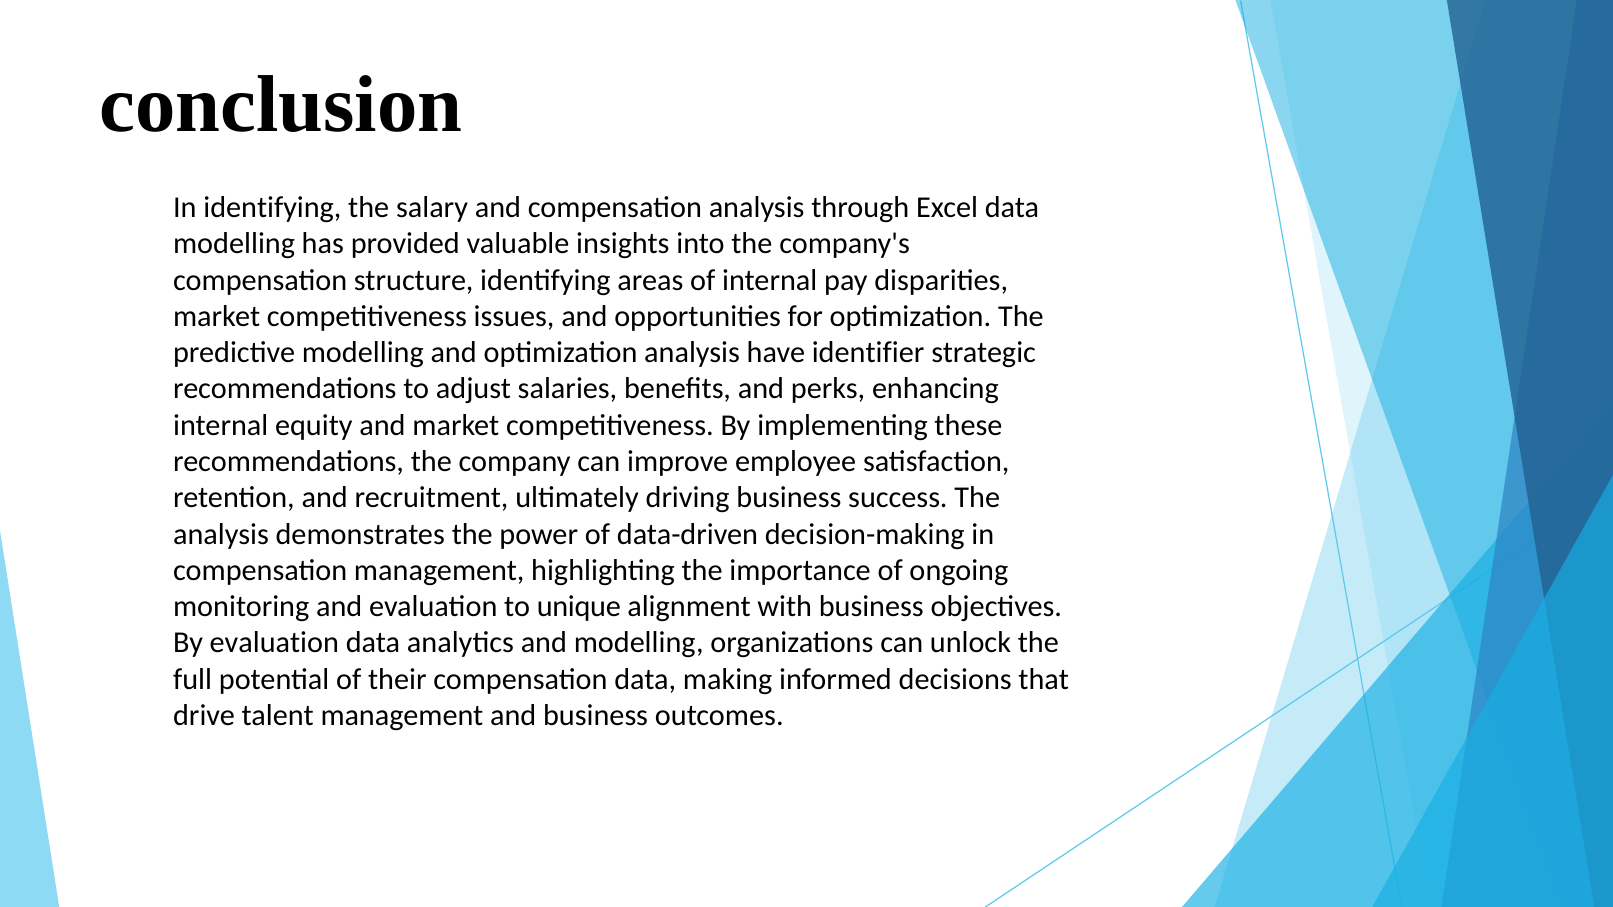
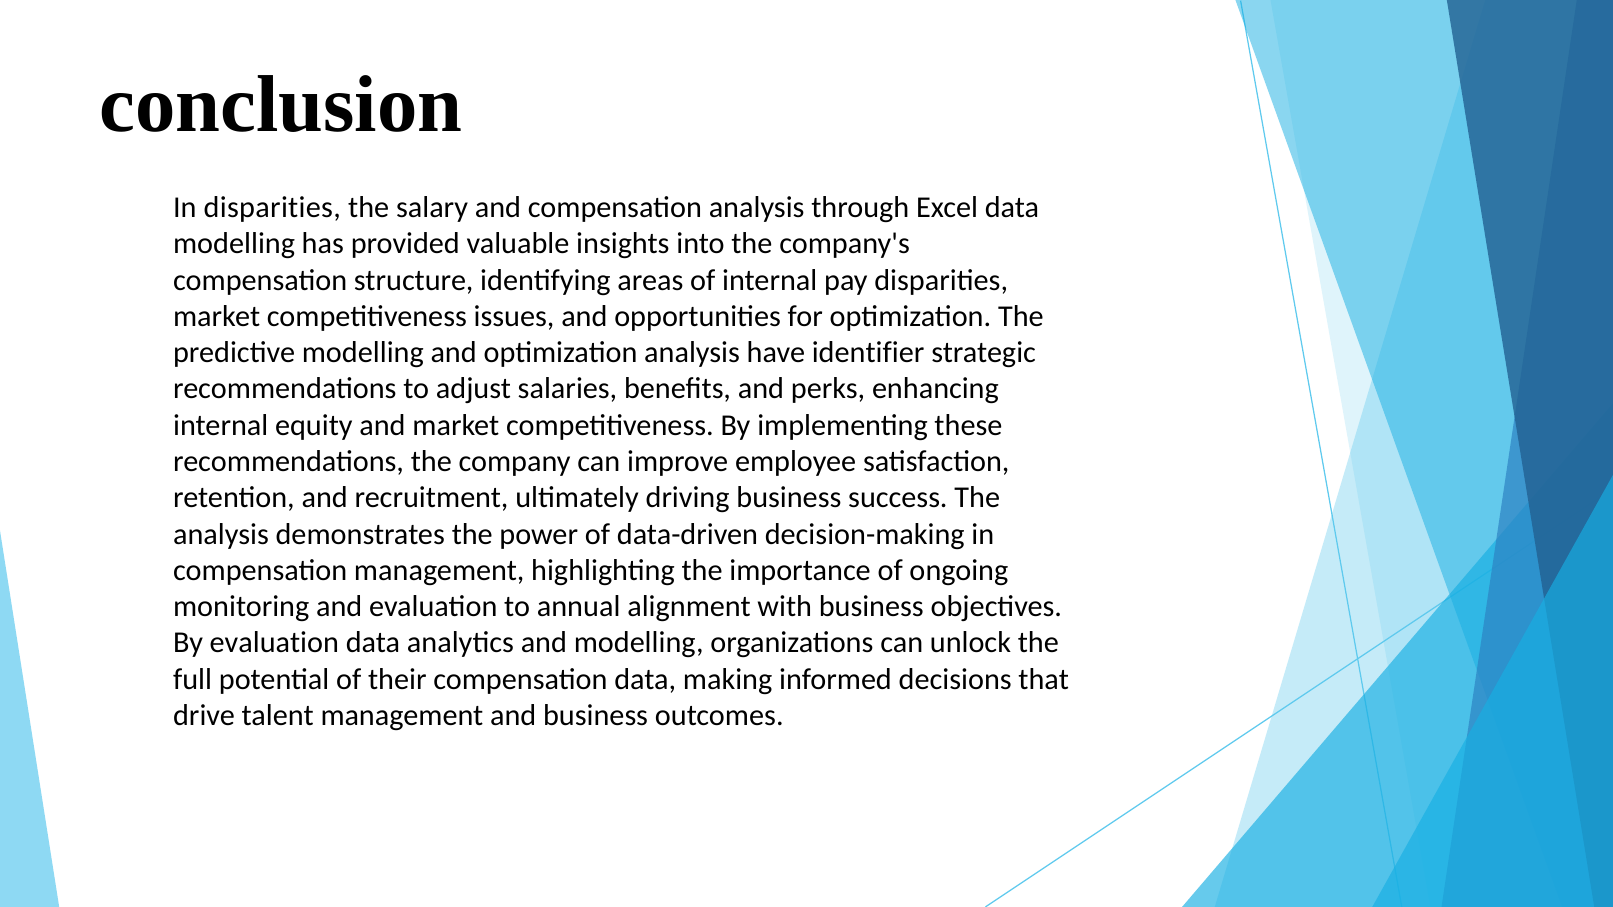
In identifying: identifying -> disparities
unique: unique -> annual
